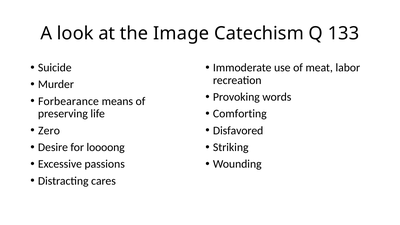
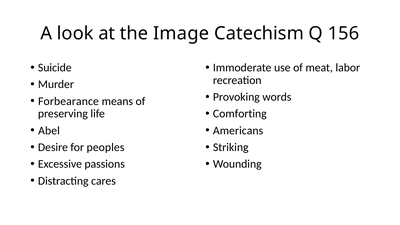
133: 133 -> 156
Zero: Zero -> Abel
Disfavored: Disfavored -> Americans
loooong: loooong -> peoples
